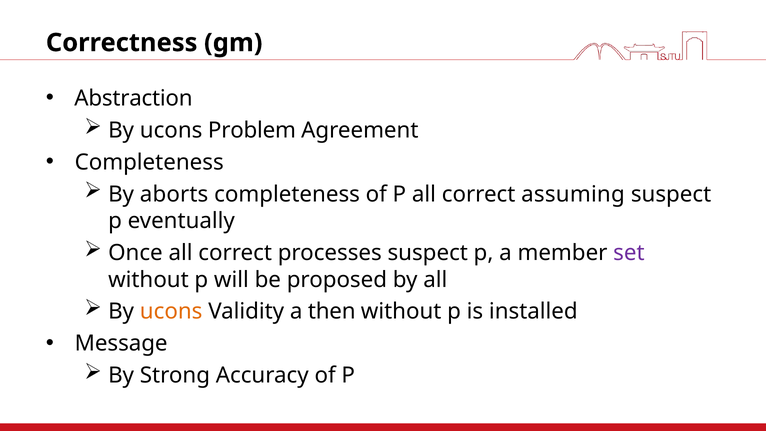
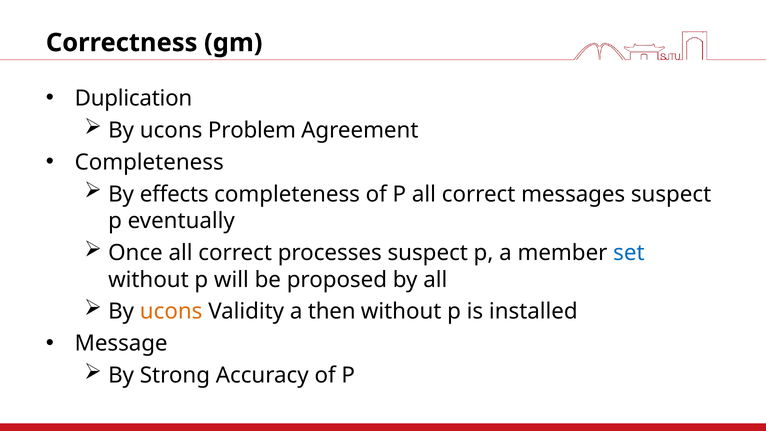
Abstraction: Abstraction -> Duplication
aborts: aborts -> effects
assuming: assuming -> messages
set colour: purple -> blue
